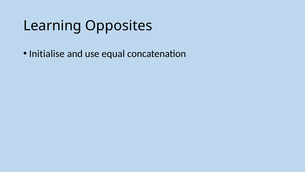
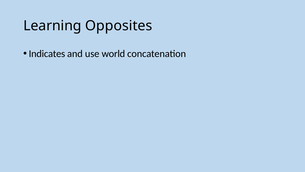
Initialise: Initialise -> Indicates
equal: equal -> world
